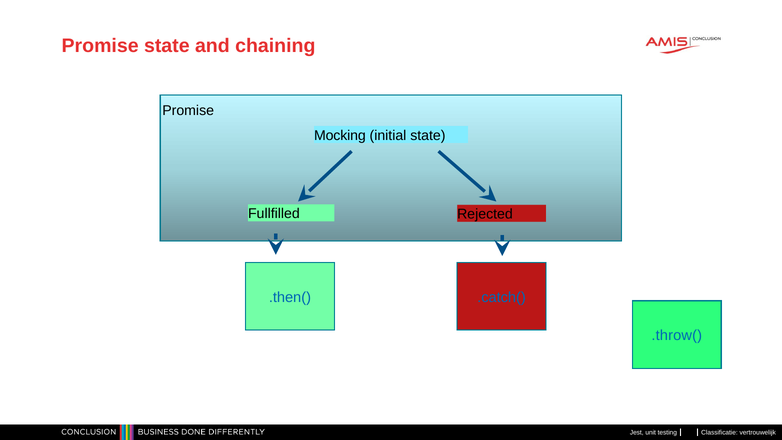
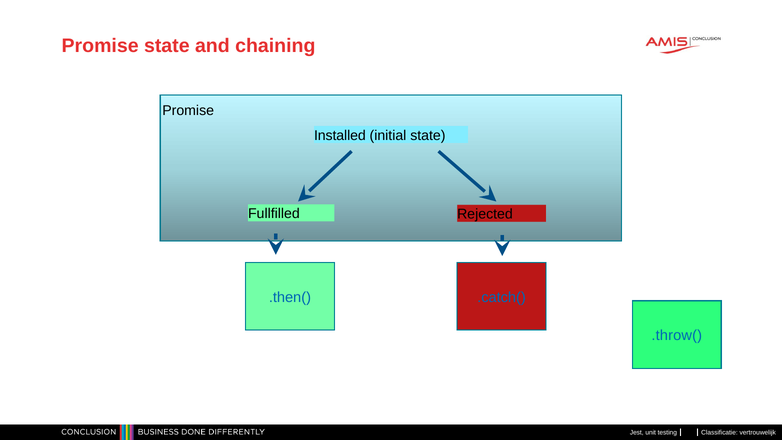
Mocking: Mocking -> Installed
